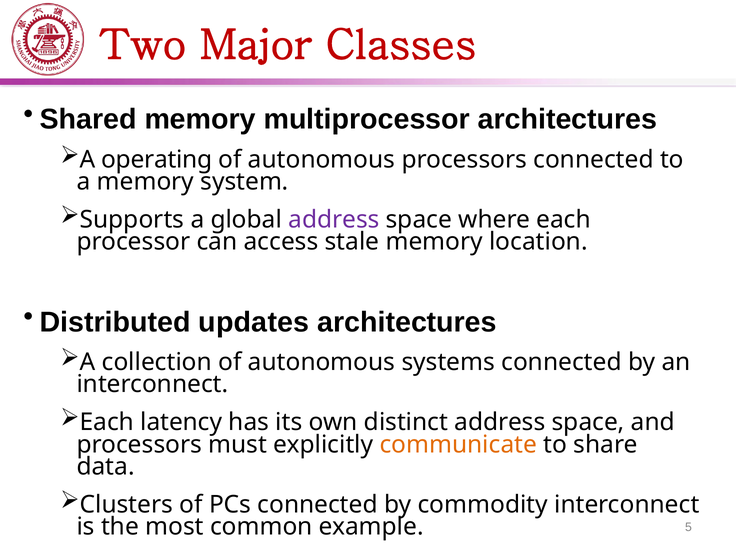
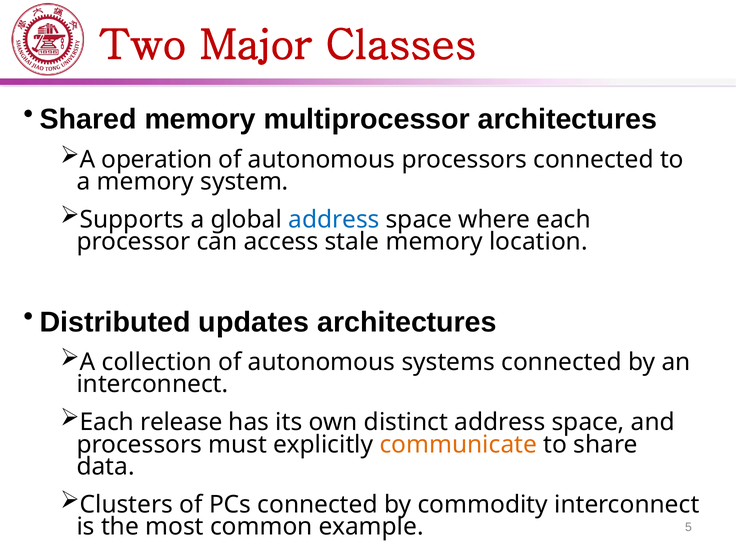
operating: operating -> operation
address at (334, 220) colour: purple -> blue
latency: latency -> release
